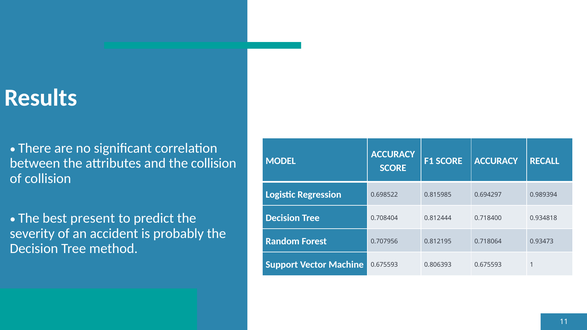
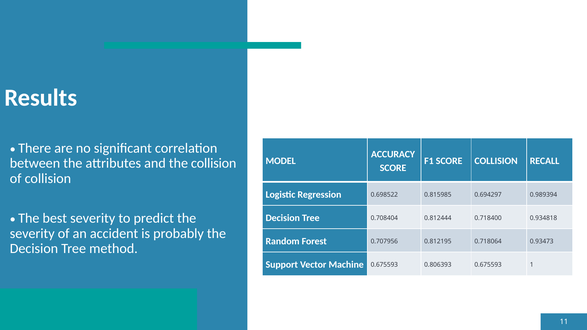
SCORE ACCURACY: ACCURACY -> COLLISION
best present: present -> severity
